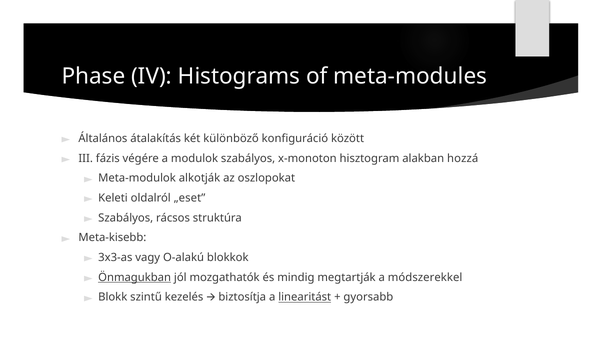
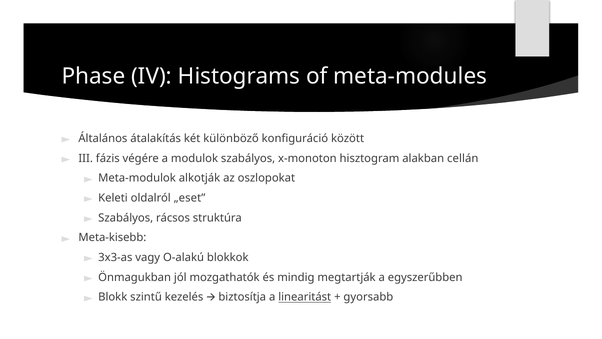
hozzá: hozzá -> cellán
Önmagukban underline: present -> none
módszerekkel: módszerekkel -> egyszerűbben
